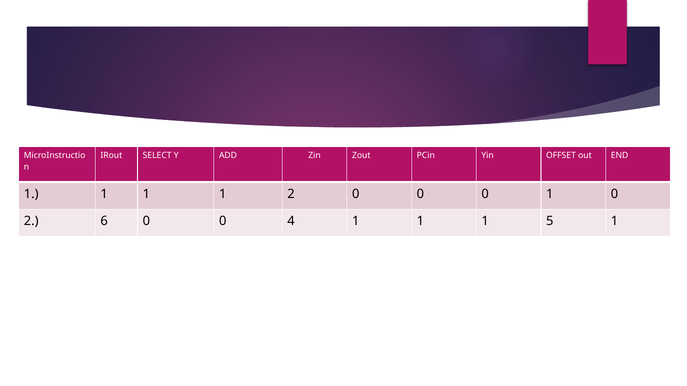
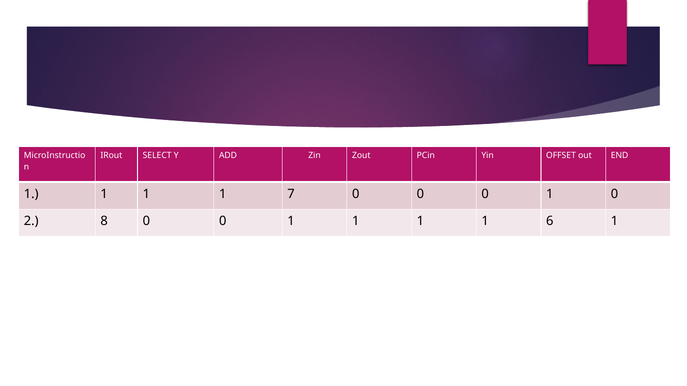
1 2: 2 -> 7
6: 6 -> 8
4 at (291, 221): 4 -> 1
5: 5 -> 6
